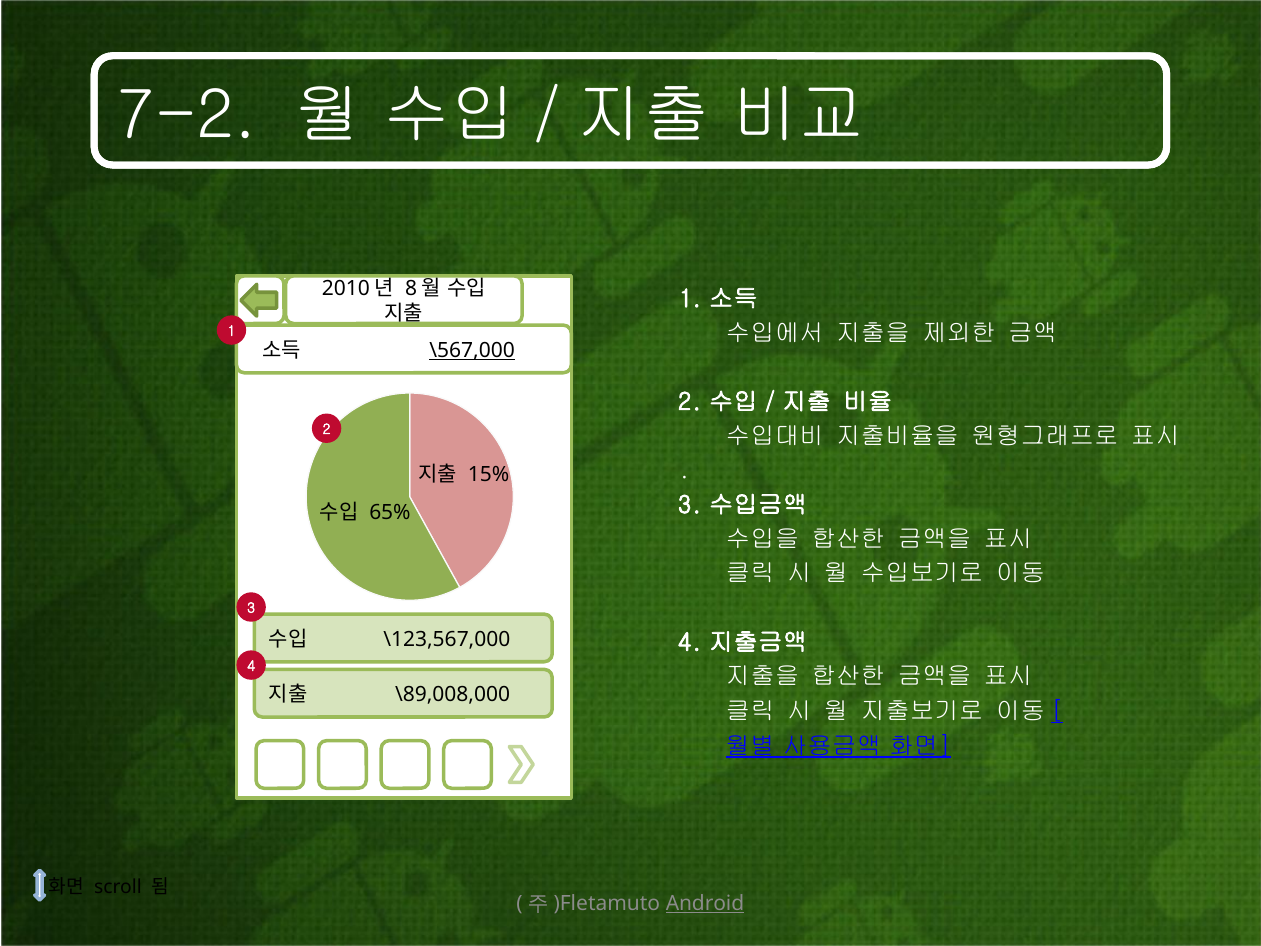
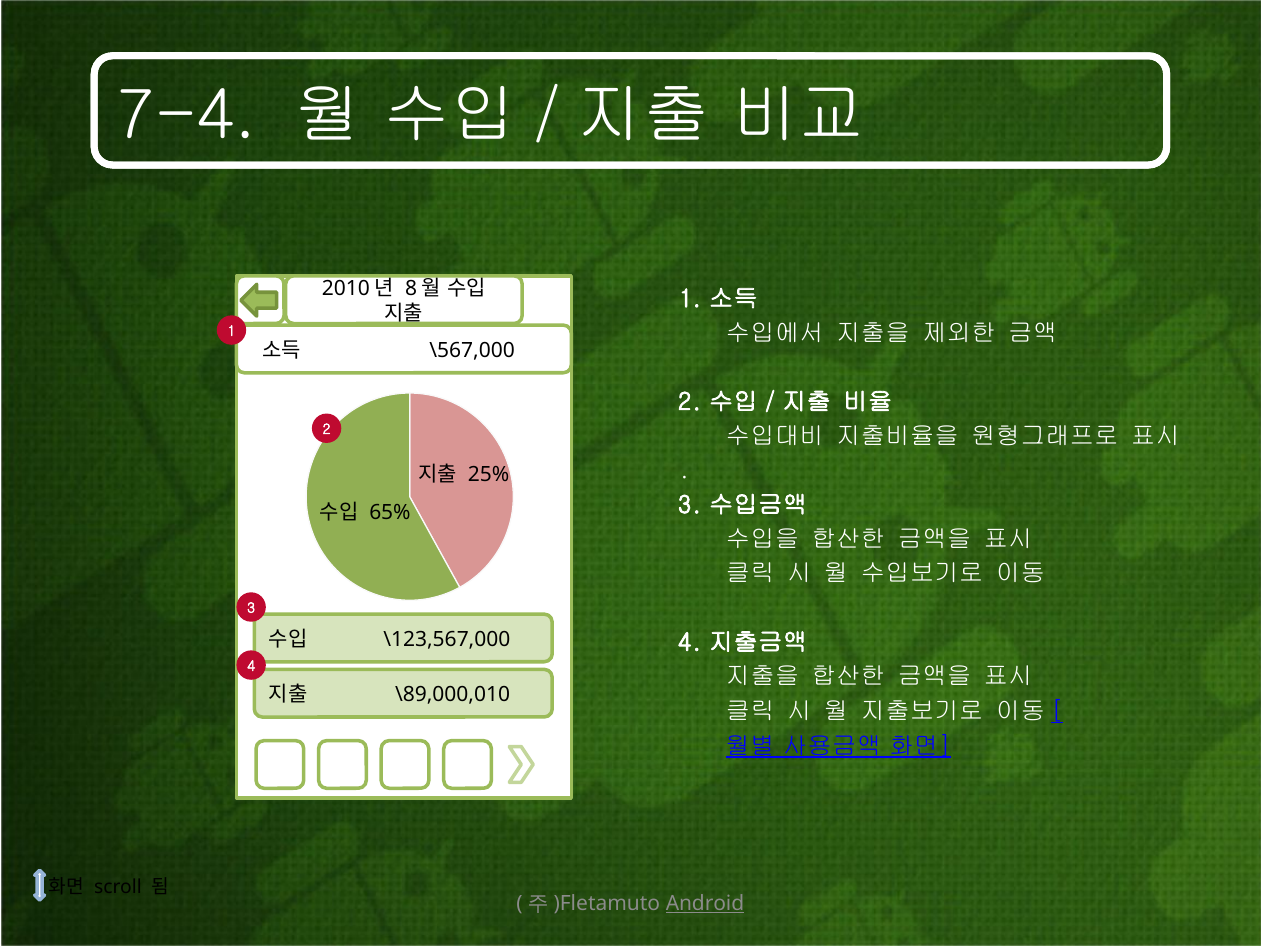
7-2: 7-2 -> 7-4
\567,000 underline: present -> none
15%: 15% -> 25%
\89,008,000: \89,008,000 -> \89,000,010
